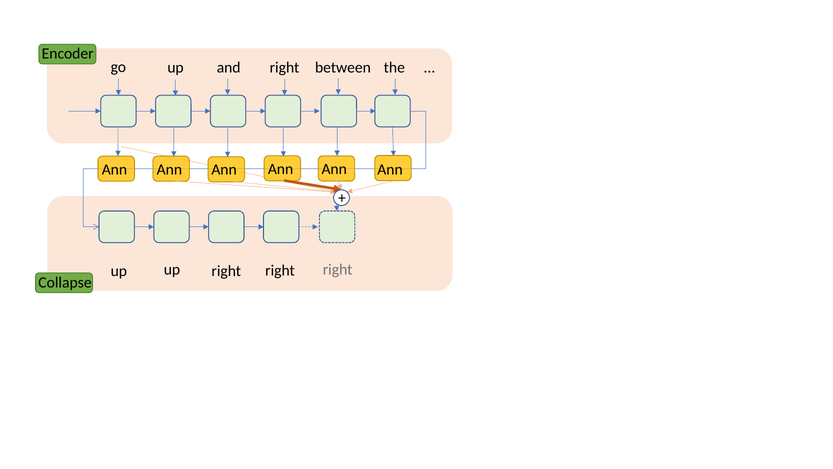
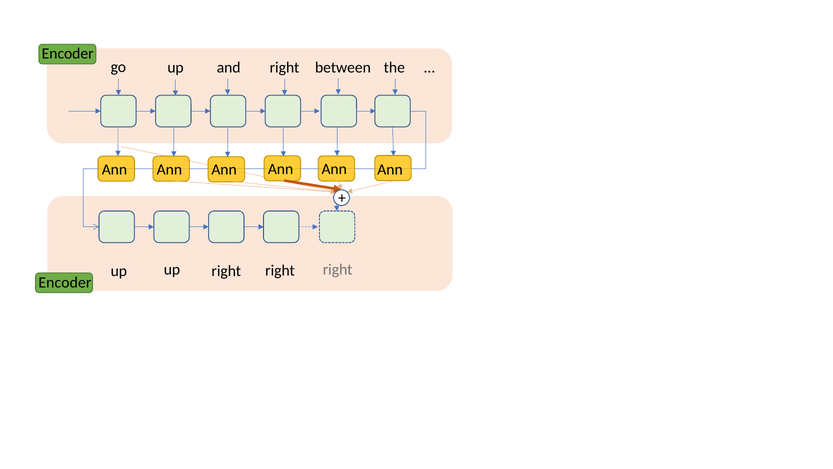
Collapse at (65, 282): Collapse -> Encoder
